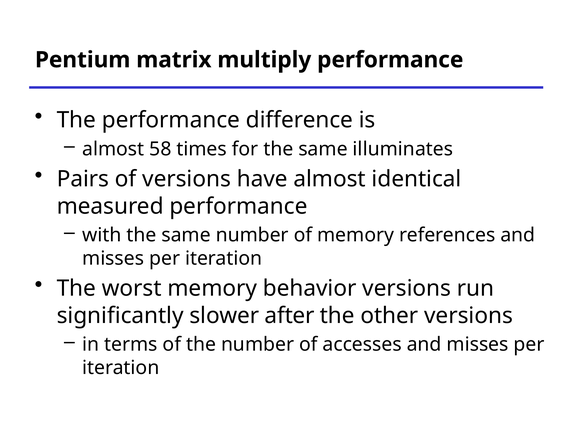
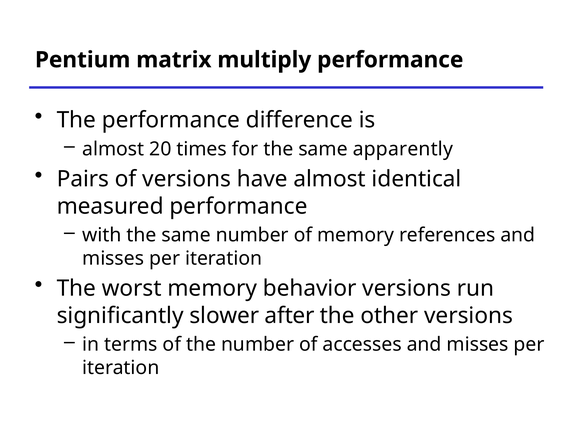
58: 58 -> 20
illuminates: illuminates -> apparently
